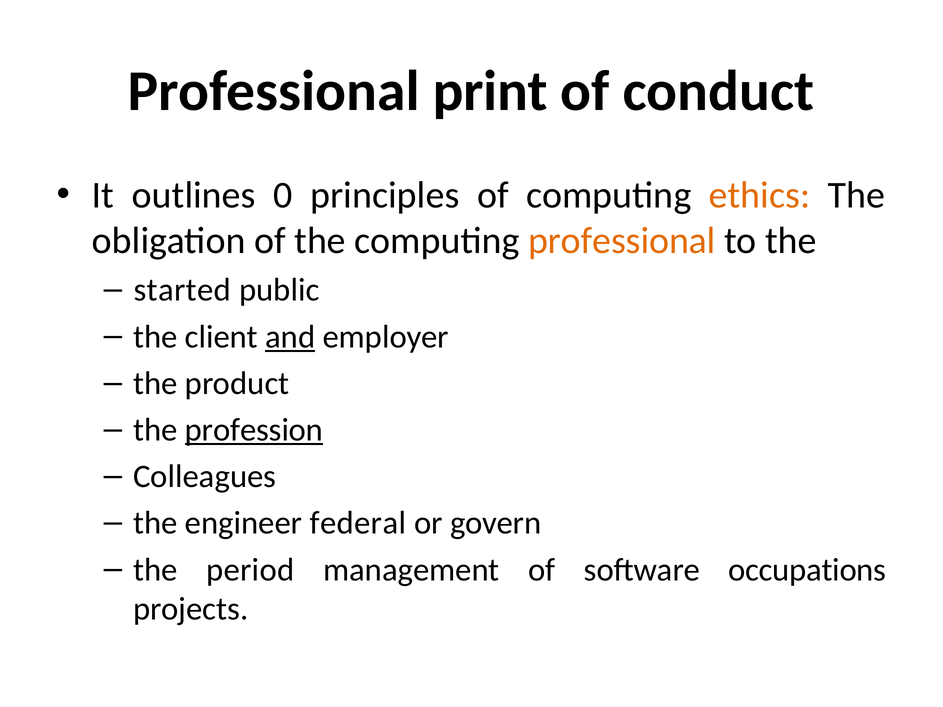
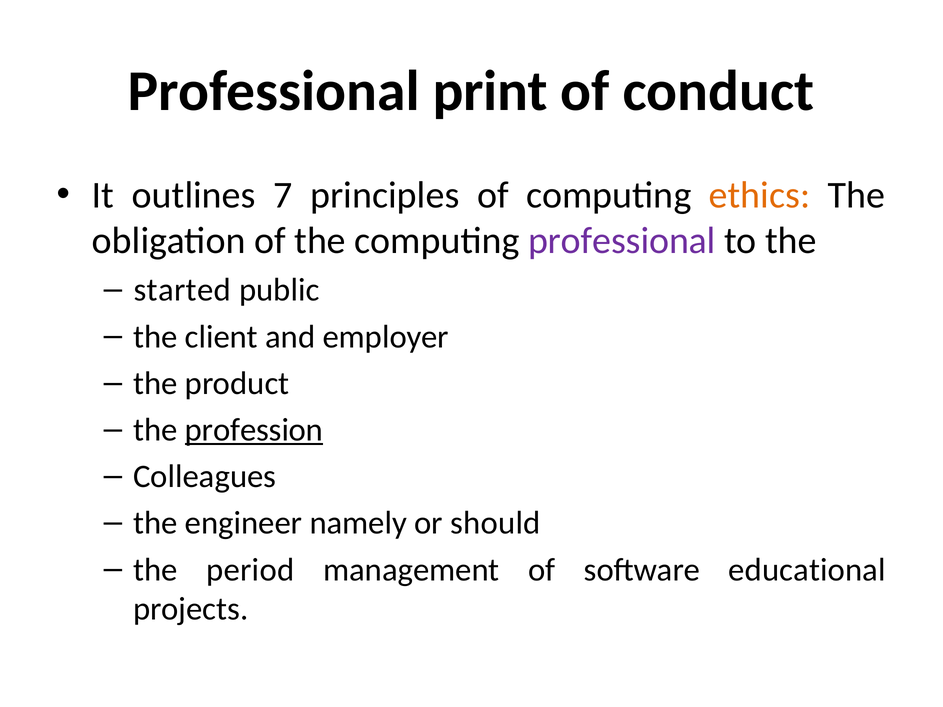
0: 0 -> 7
professional at (622, 241) colour: orange -> purple
and underline: present -> none
federal: federal -> namely
govern: govern -> should
occupations: occupations -> educational
